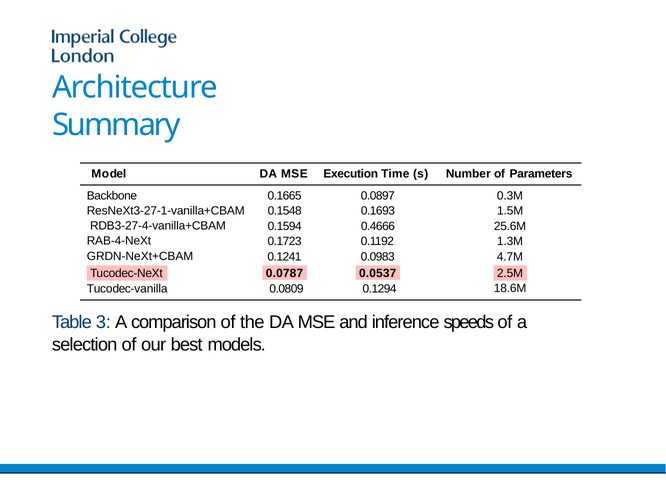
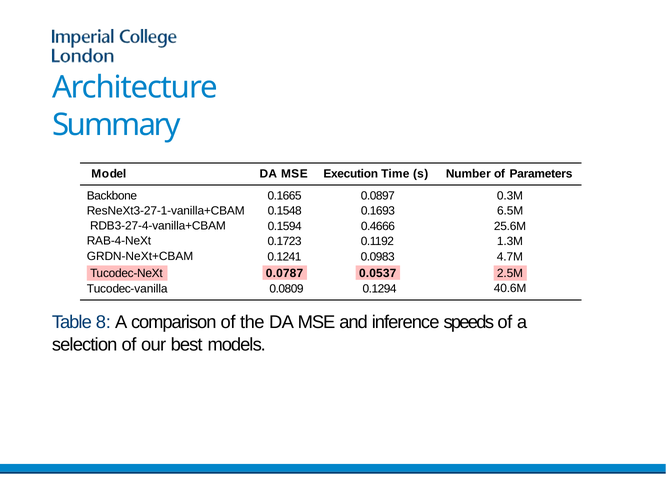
1.5M: 1.5M -> 6.5M
18.6M: 18.6M -> 40.6M
3: 3 -> 8
